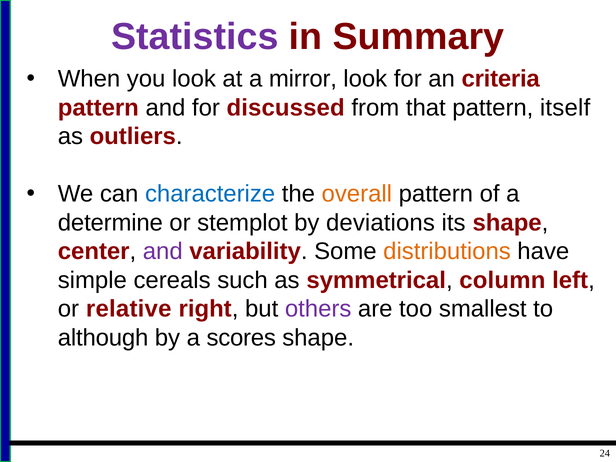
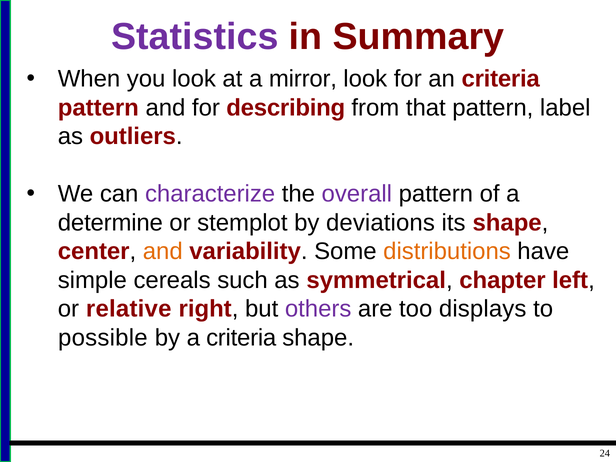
discussed: discussed -> describing
itself: itself -> label
characterize colour: blue -> purple
overall colour: orange -> purple
and at (163, 252) colour: purple -> orange
column: column -> chapter
smallest: smallest -> displays
although: although -> possible
a scores: scores -> criteria
